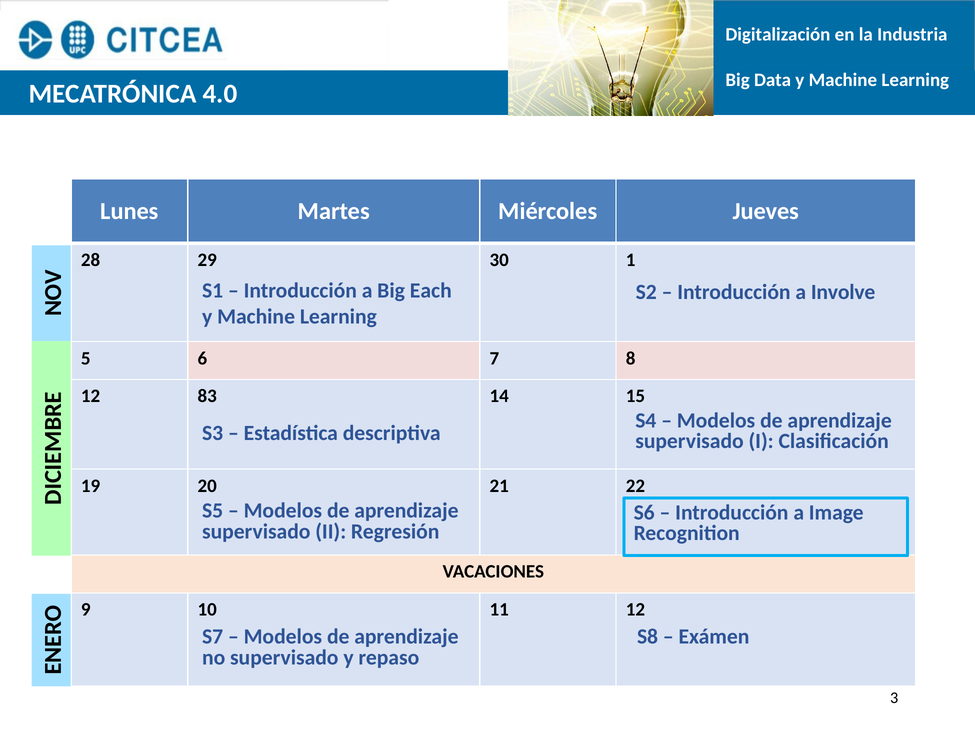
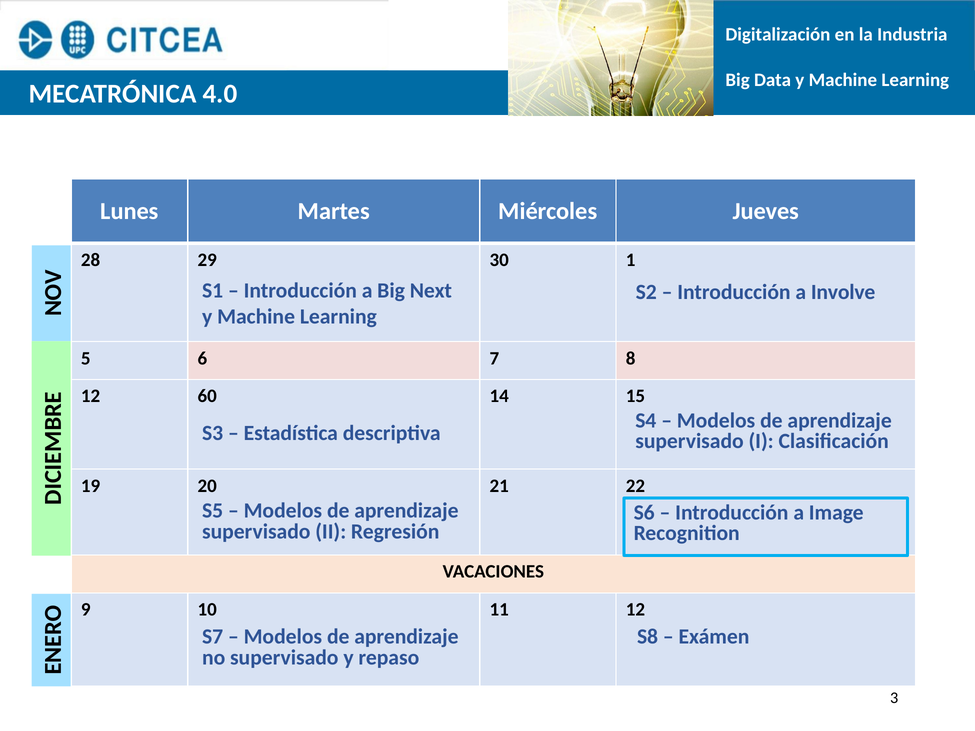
Each: Each -> Next
83: 83 -> 60
